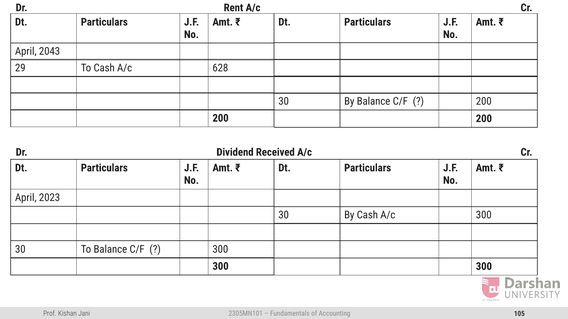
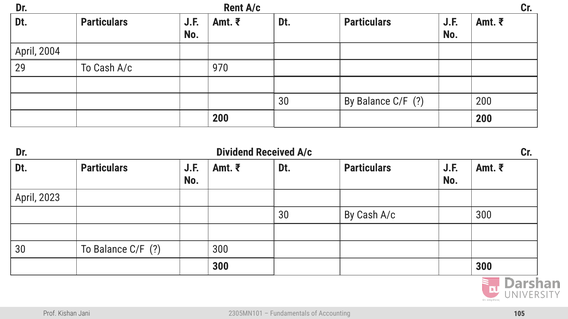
2043: 2043 -> 2004
628: 628 -> 970
